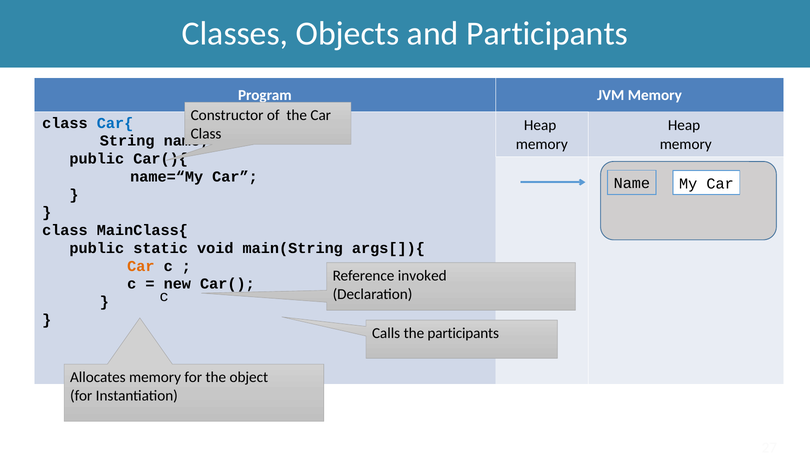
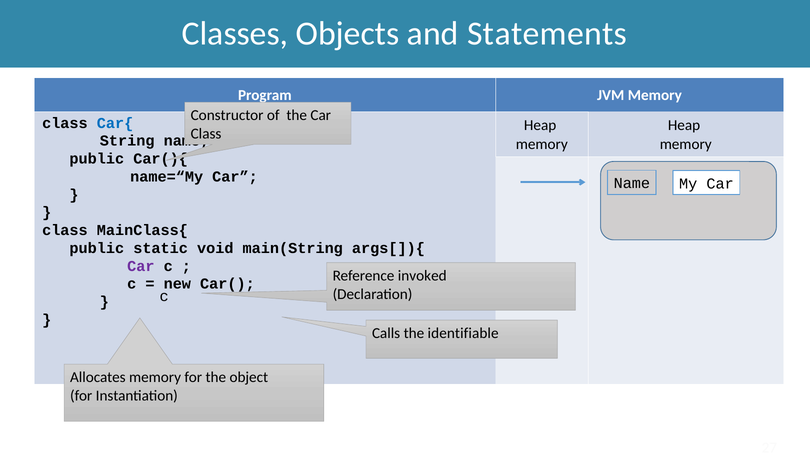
and Participants: Participants -> Statements
Car at (141, 266) colour: orange -> purple
the participants: participants -> identifiable
